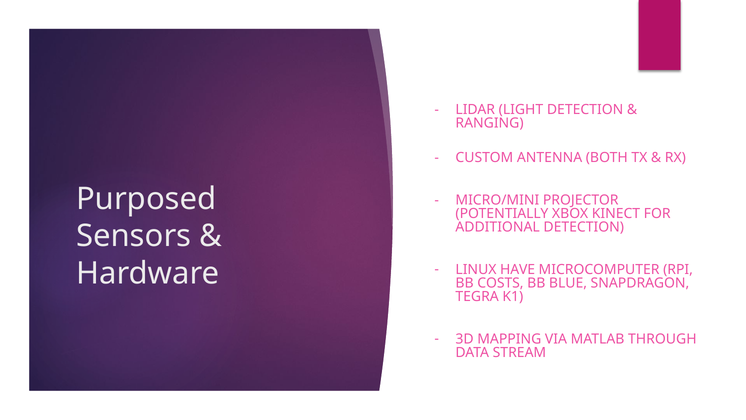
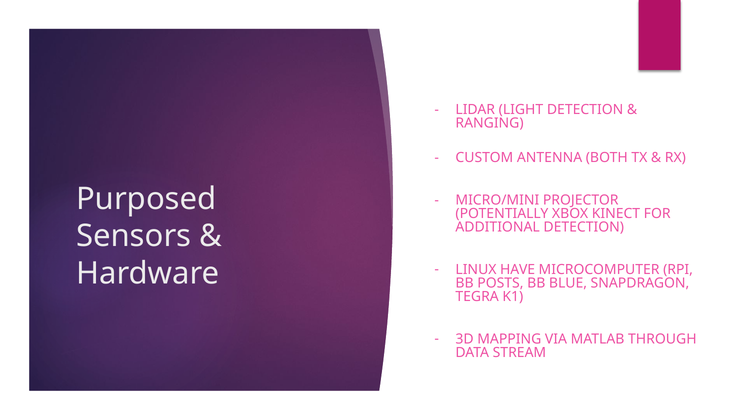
COSTS: COSTS -> POSTS
